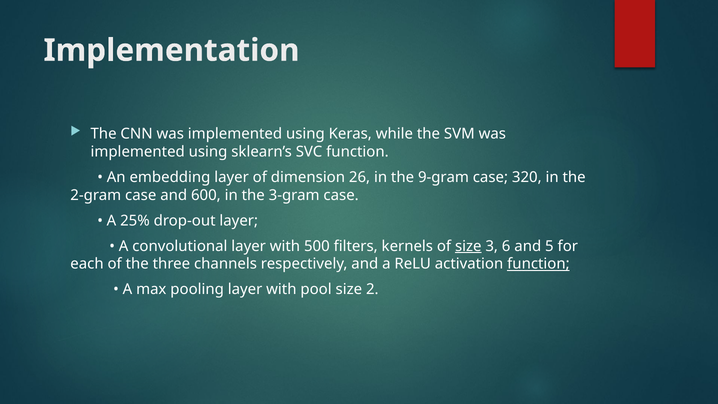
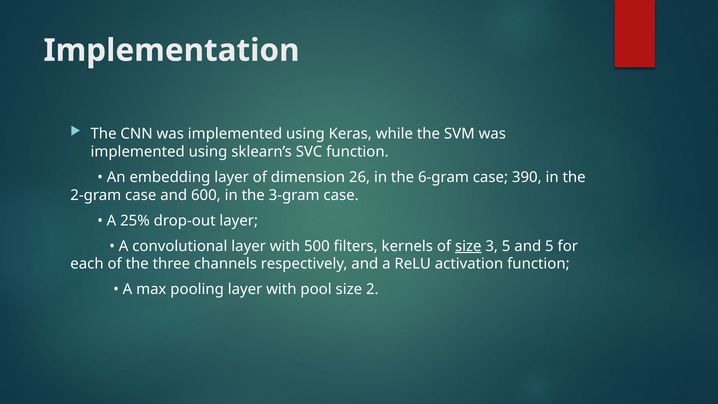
9-gram: 9-gram -> 6-gram
320: 320 -> 390
3 6: 6 -> 5
function at (538, 264) underline: present -> none
